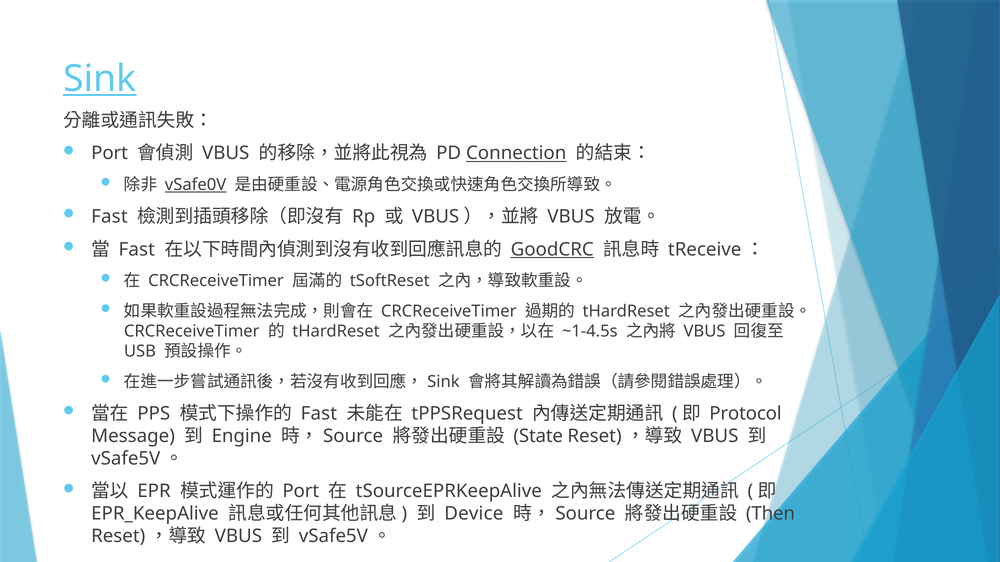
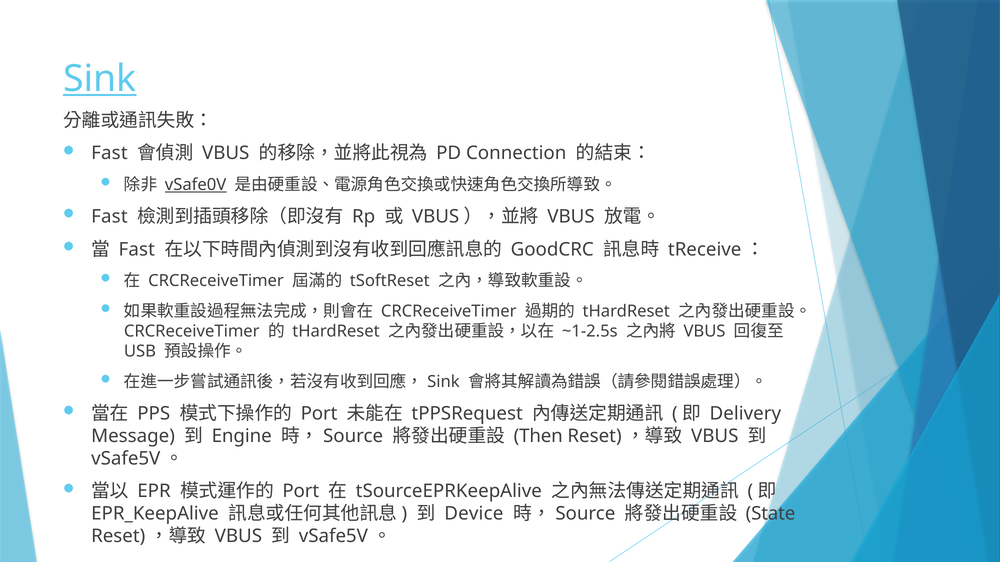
Port at (110, 153): Port -> Fast
Connection underline: present -> none
GoodCRC underline: present -> none
~1-4.5s: ~1-4.5s -> ~1-2.5s
Fast at (319, 414): Fast -> Port
Protocol: Protocol -> Delivery
State: State -> Then
Then: Then -> State
